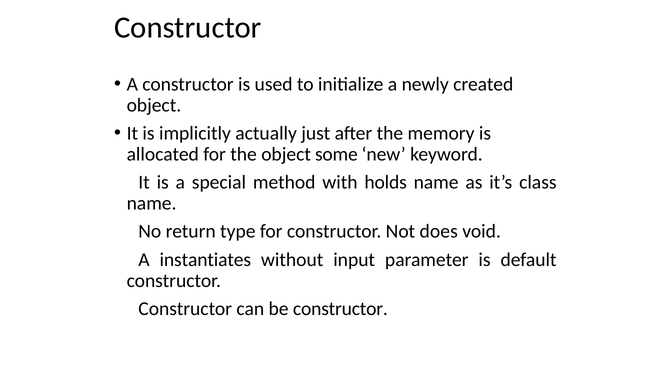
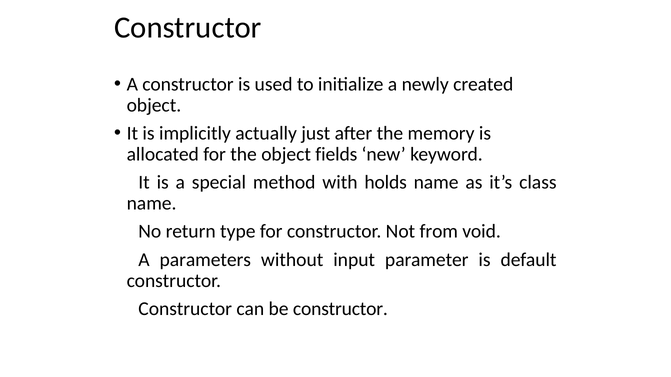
some: some -> fields
does: does -> from
instantiates: instantiates -> parameters
